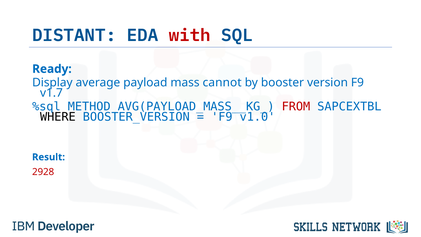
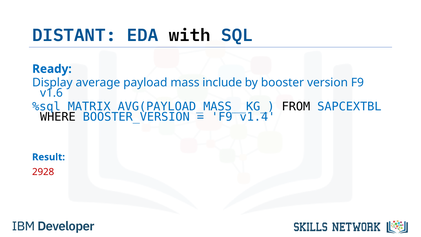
with colour: red -> black
cannot: cannot -> include
v1.7: v1.7 -> v1.6
METHOD: METHOD -> MATRIX
FROM colour: red -> black
v1.0: v1.0 -> v1.4
